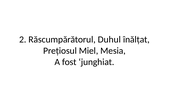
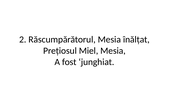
Răscumpărătorul Duhul: Duhul -> Mesia
